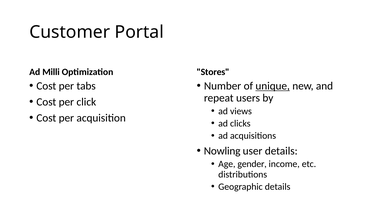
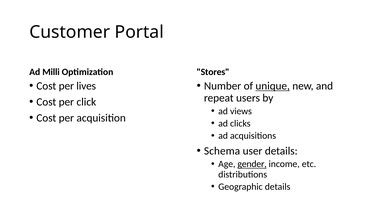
tabs: tabs -> lives
Nowling: Nowling -> Schema
gender underline: none -> present
